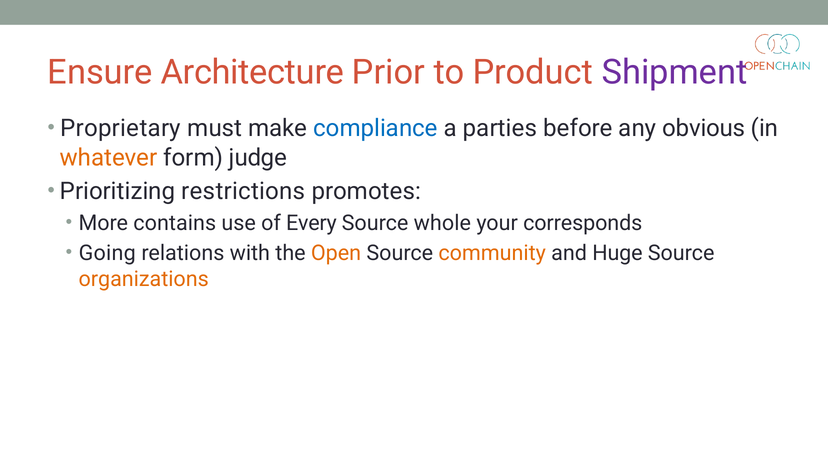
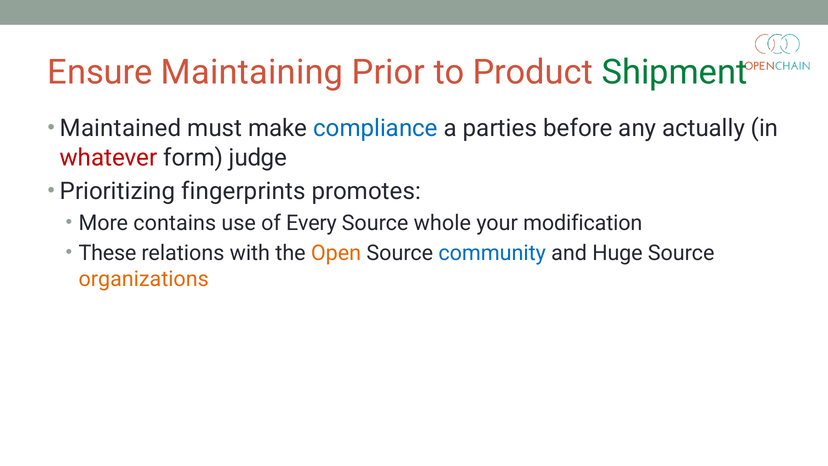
Architecture: Architecture -> Maintaining
Shipment colour: purple -> green
Proprietary: Proprietary -> Maintained
obvious: obvious -> actually
whatever colour: orange -> red
restrictions: restrictions -> fingerprints
corresponds: corresponds -> modification
Going: Going -> These
community colour: orange -> blue
